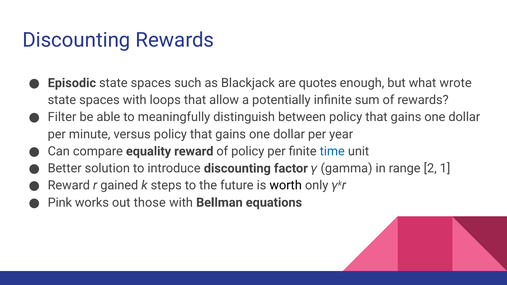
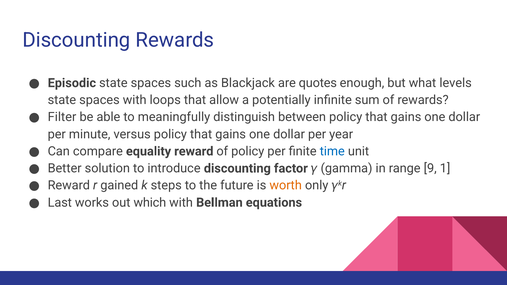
wrote: wrote -> levels
2: 2 -> 9
worth colour: black -> orange
Pink: Pink -> Last
those: those -> which
